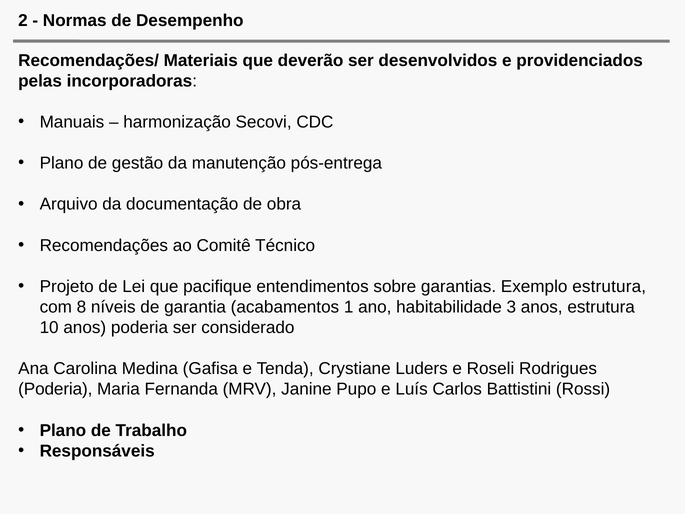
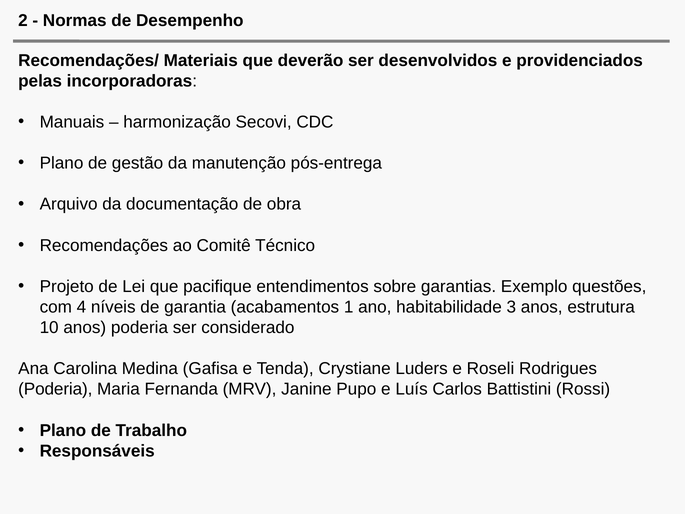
Exemplo estrutura: estrutura -> questões
8: 8 -> 4
